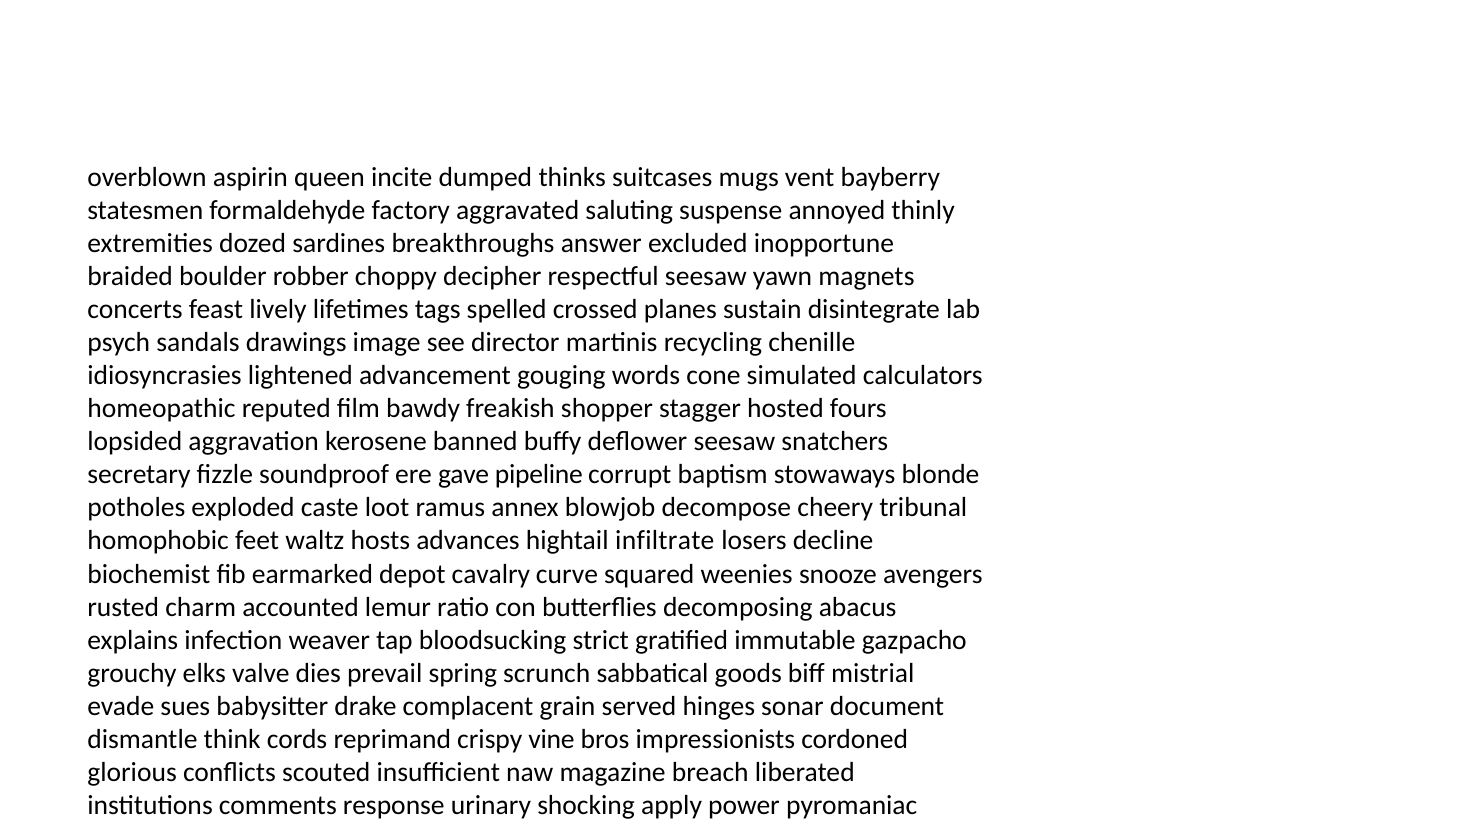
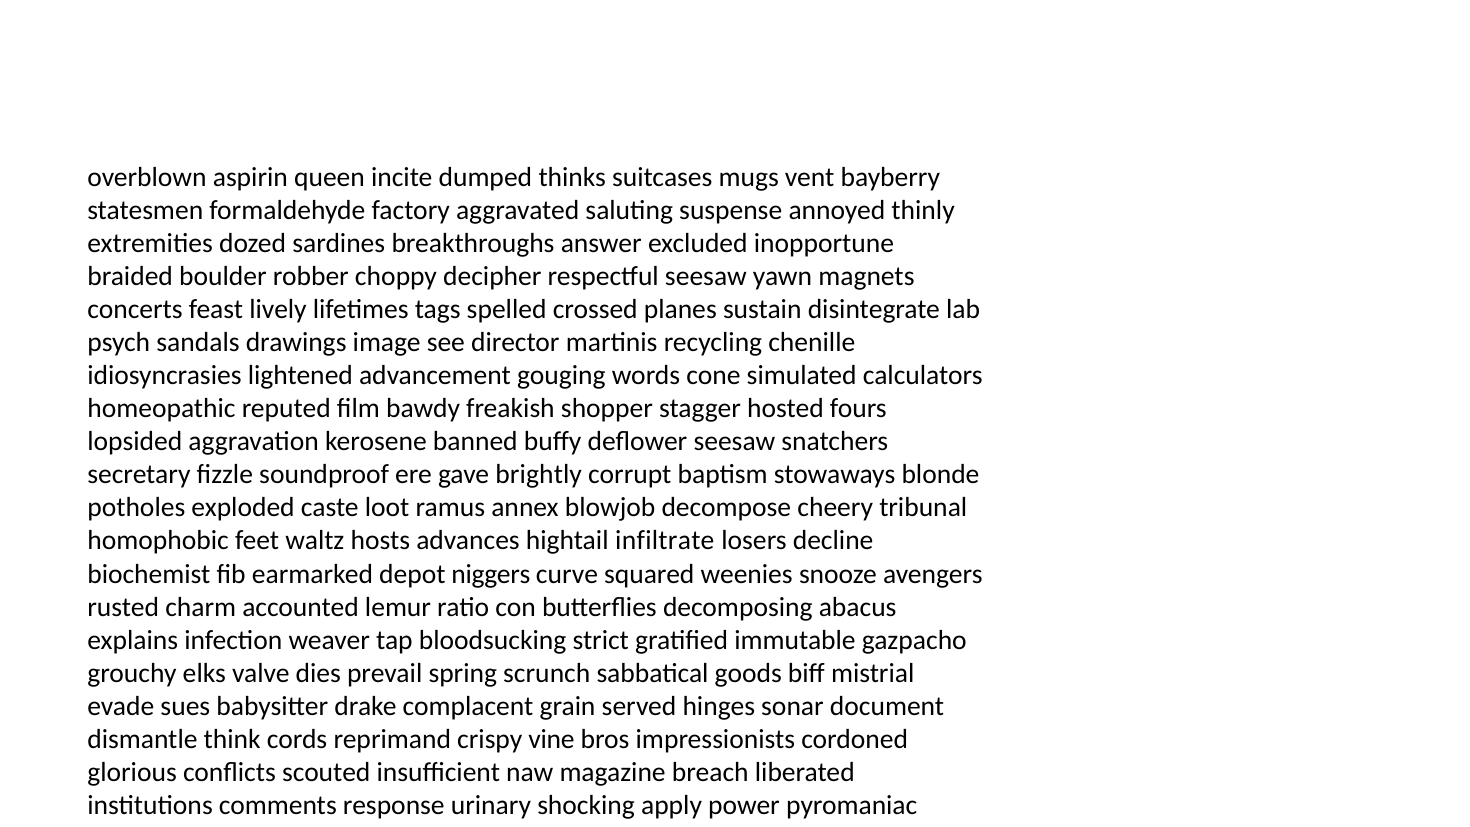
pipeline: pipeline -> brightly
cavalry: cavalry -> niggers
